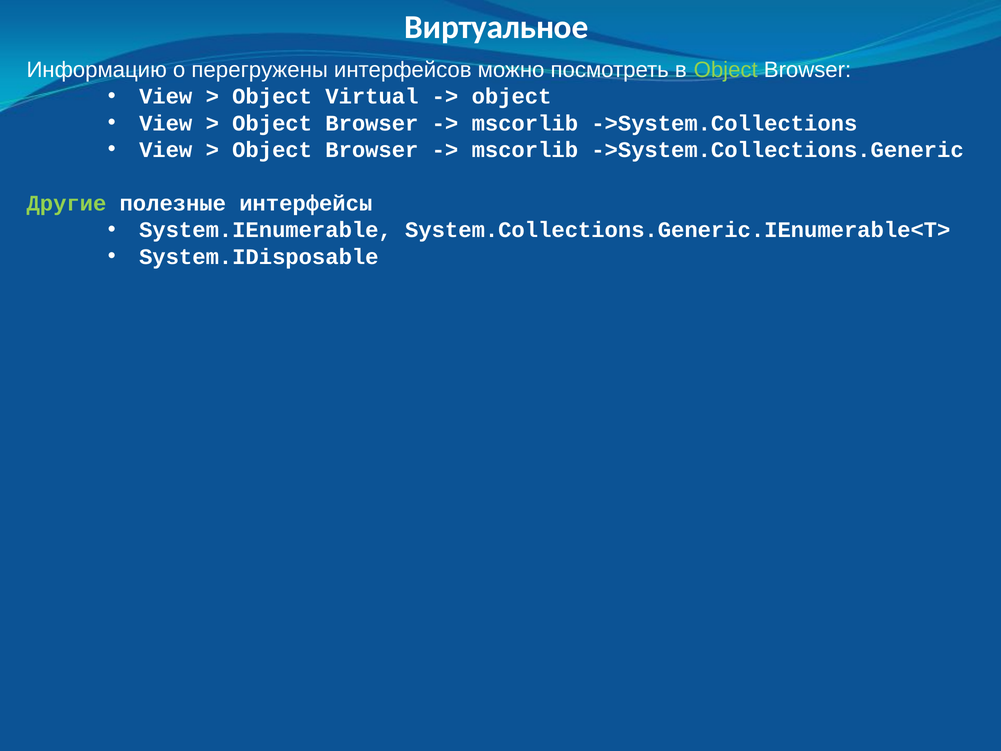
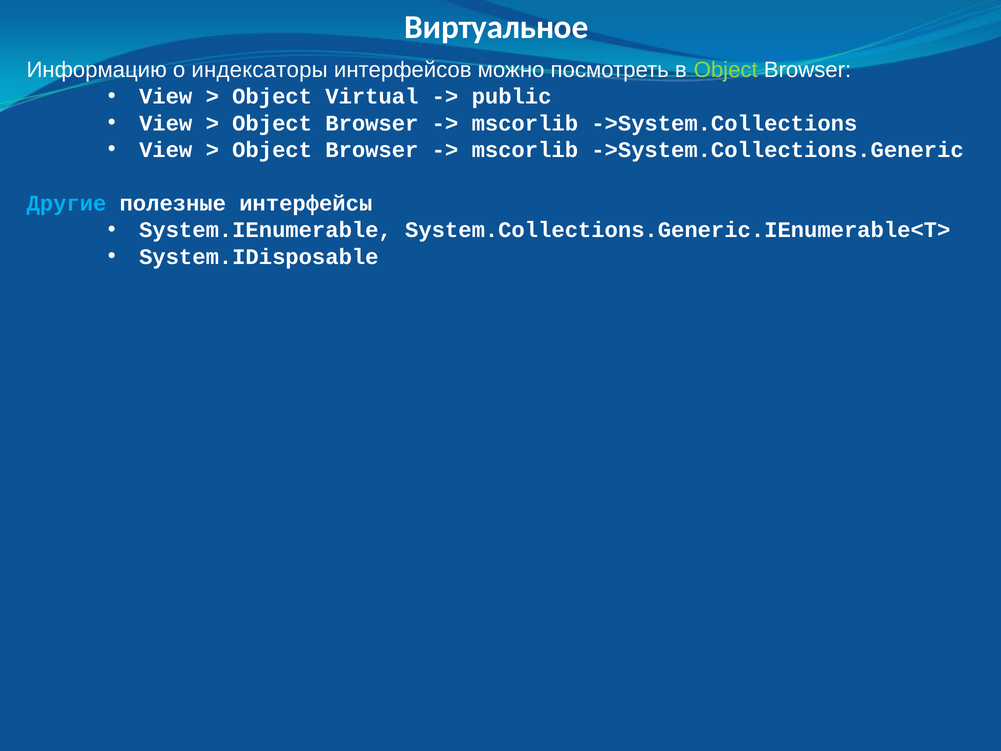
перегружены: перегружены -> индексаторы
object at (512, 97): object -> public
Другие colour: light green -> light blue
